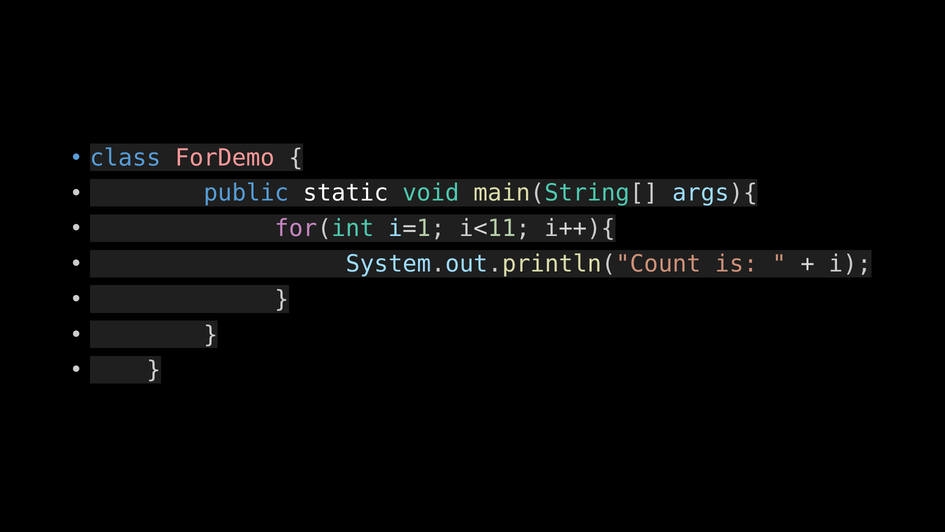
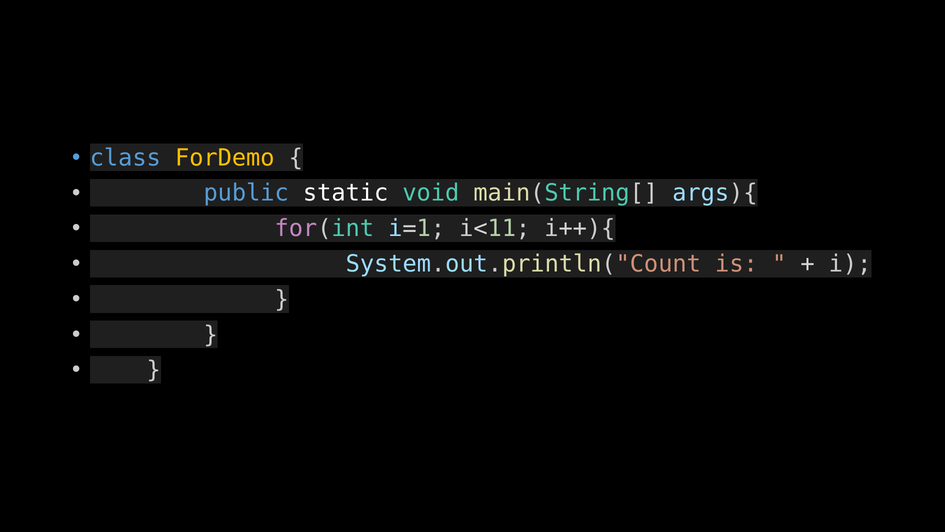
ForDemo colour: pink -> yellow
